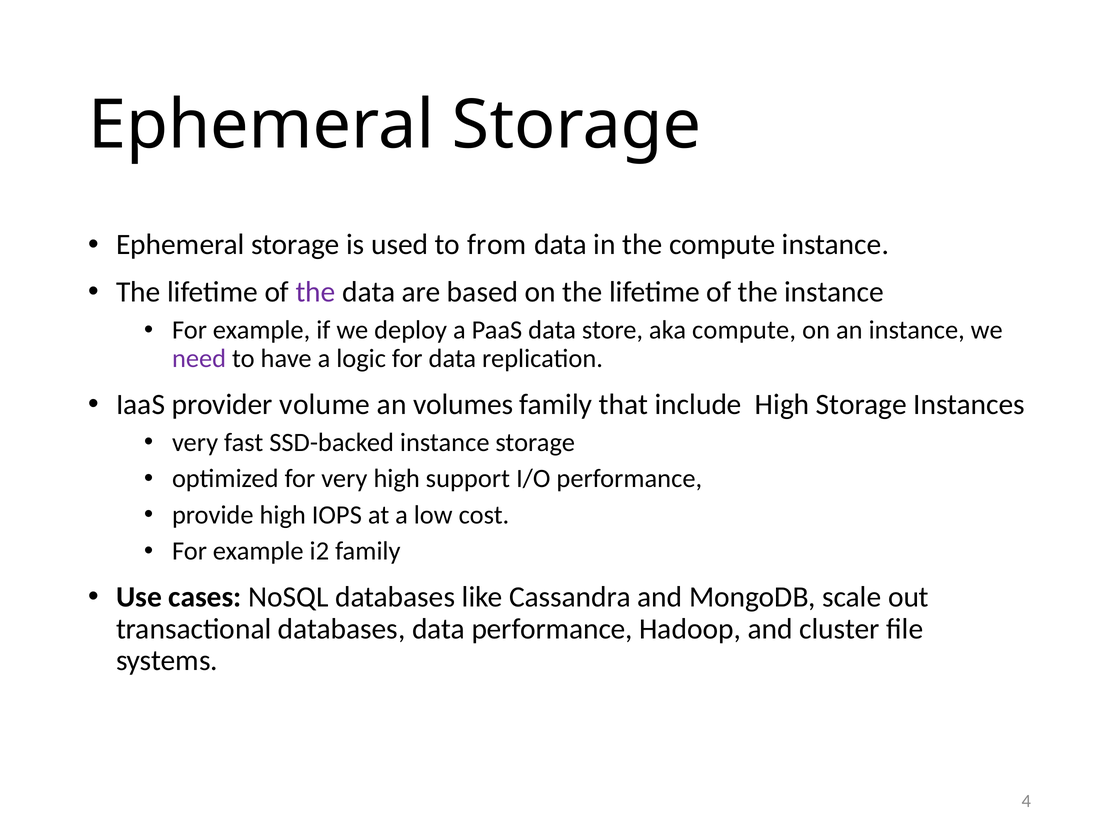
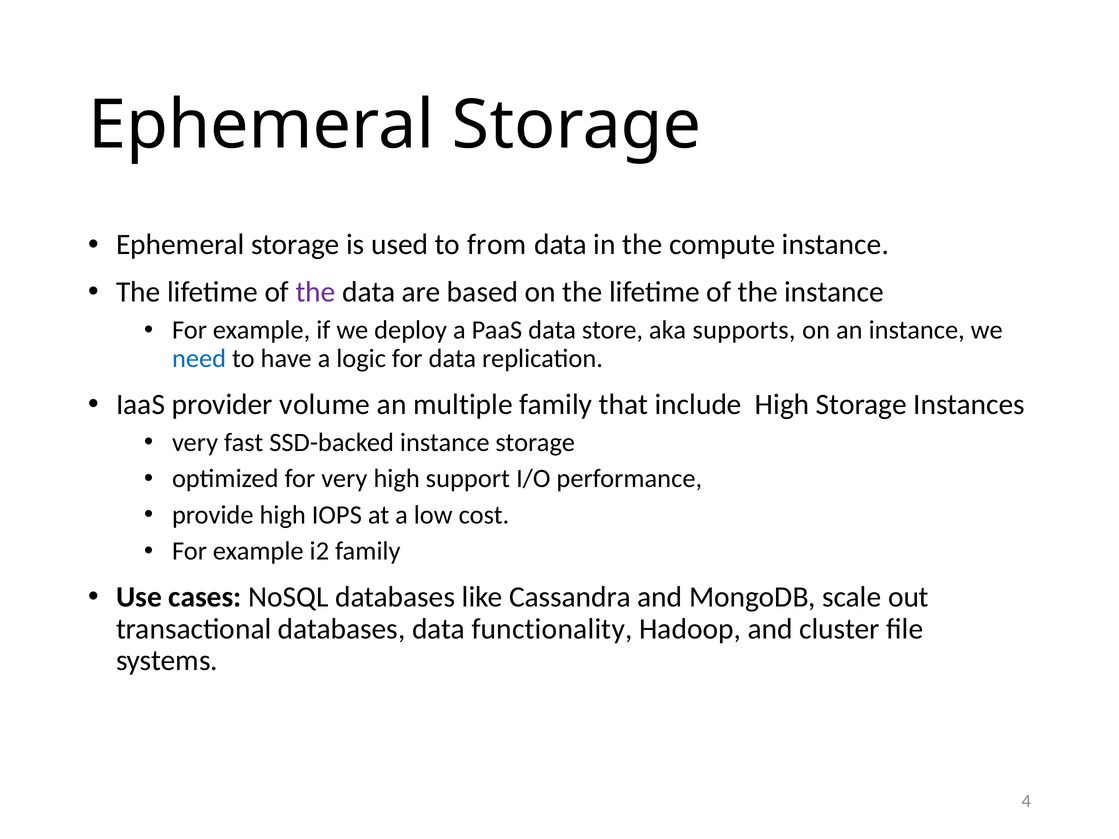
aka compute: compute -> supports
need colour: purple -> blue
volumes: volumes -> multiple
data performance: performance -> functionality
